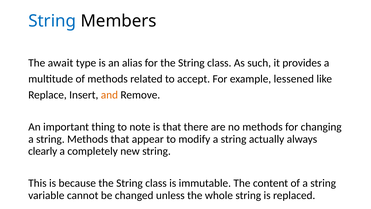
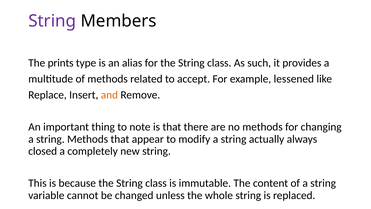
String at (52, 21) colour: blue -> purple
await: await -> prints
clearly: clearly -> closed
